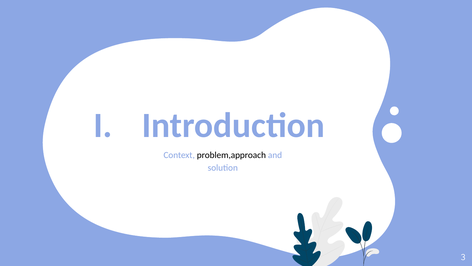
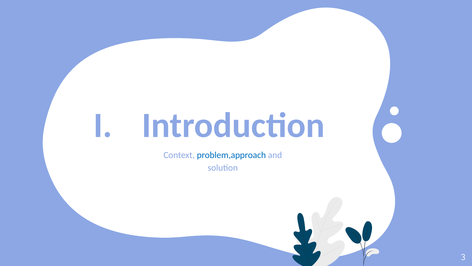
problem,approach colour: black -> blue
